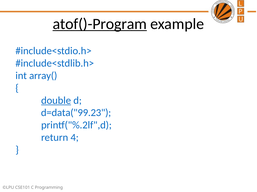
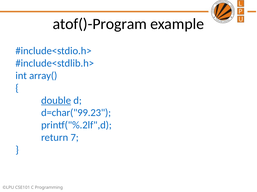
atof()-Program underline: present -> none
d=data("99.23: d=data("99.23 -> d=char("99.23
4: 4 -> 7
